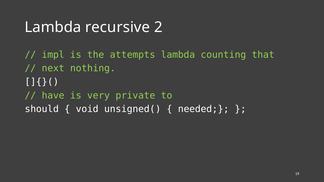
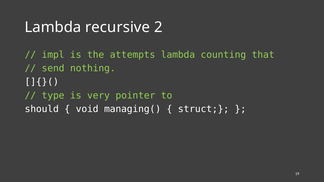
next: next -> send
have: have -> type
private: private -> pointer
unsigned(: unsigned( -> managing(
needed: needed -> struct
